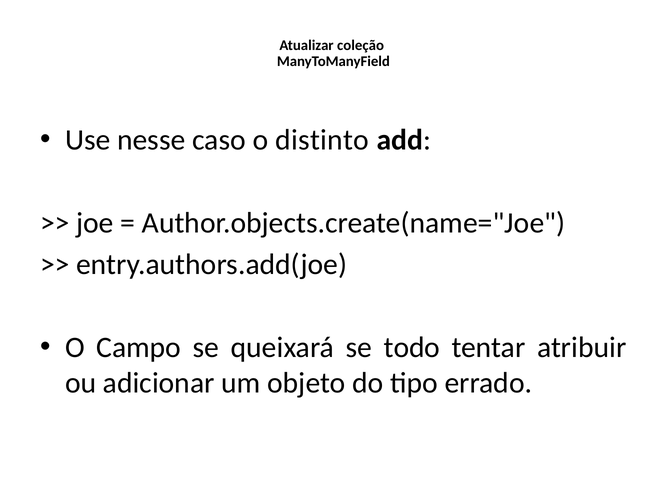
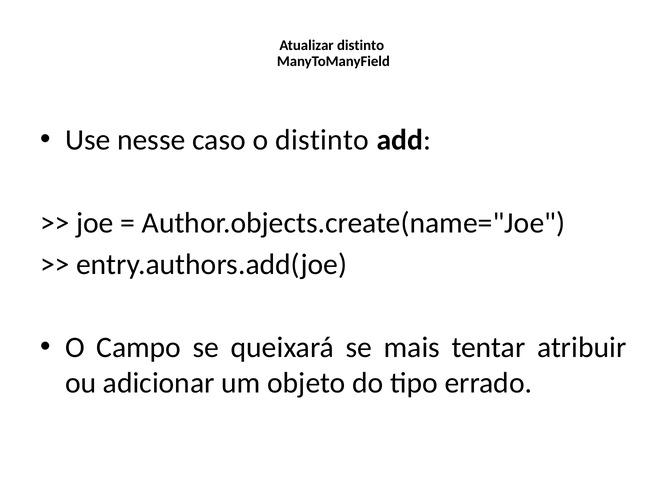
Atualizar coleção: coleção -> distinto
todo: todo -> mais
